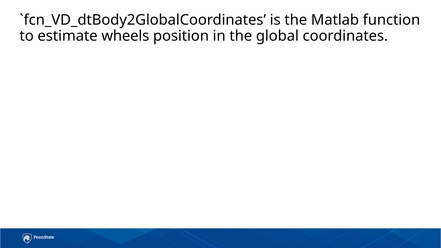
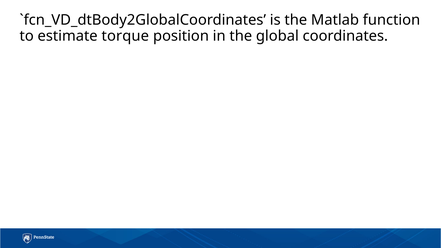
wheels: wheels -> torque
